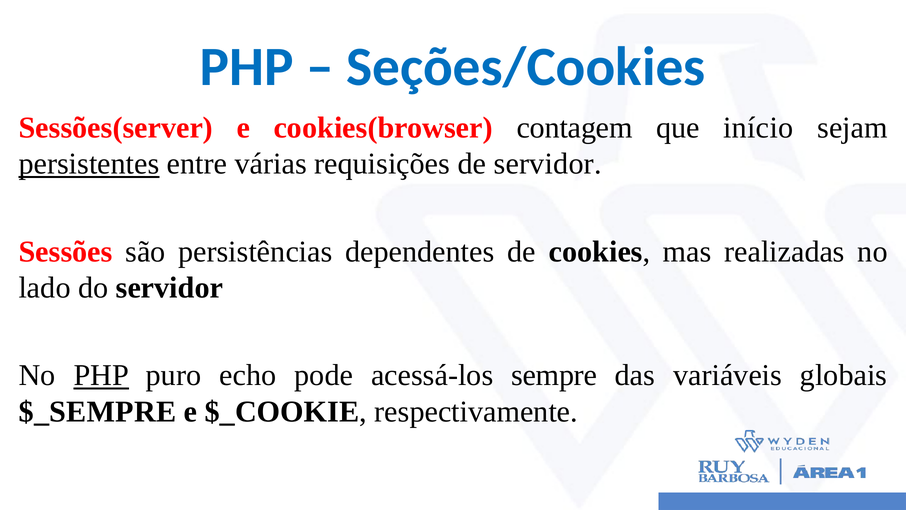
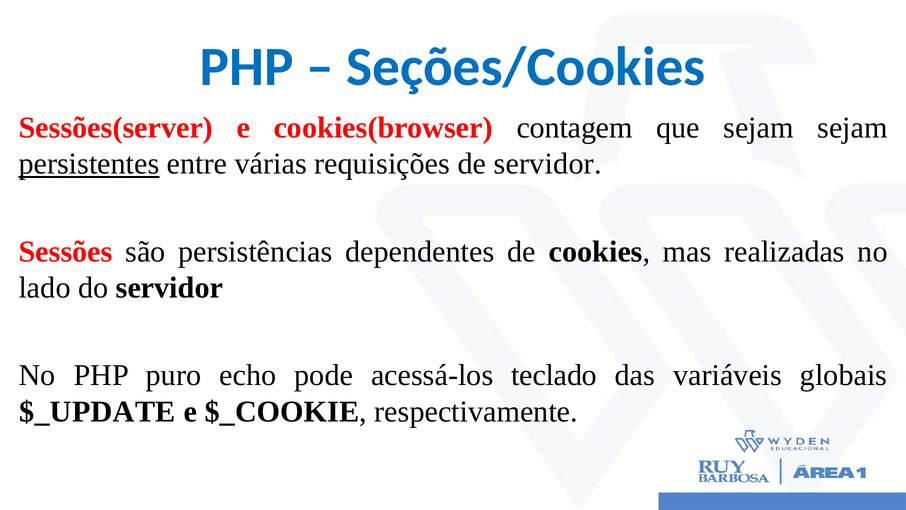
que início: início -> sejam
PHP at (101, 375) underline: present -> none
sempre: sempre -> teclado
$_SEMPRE: $_SEMPRE -> $_UPDATE
